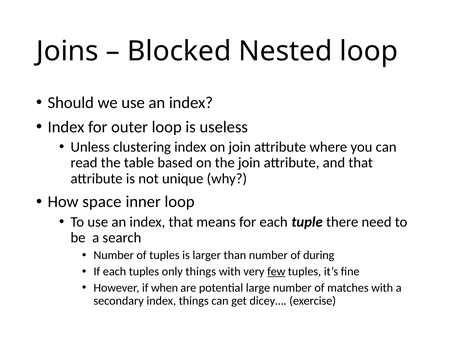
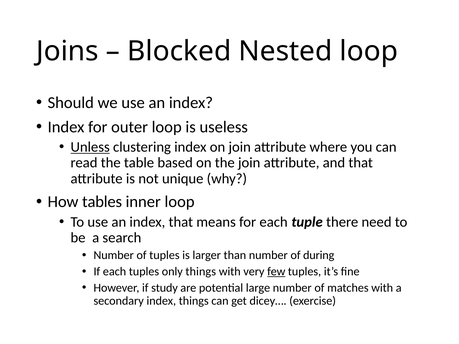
Unless underline: none -> present
space: space -> tables
when: when -> study
